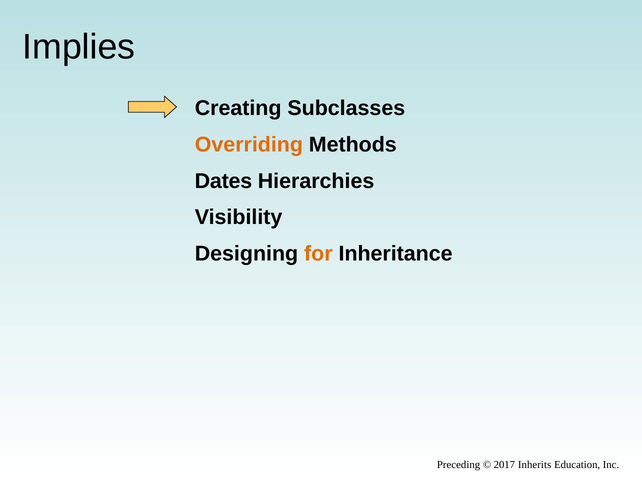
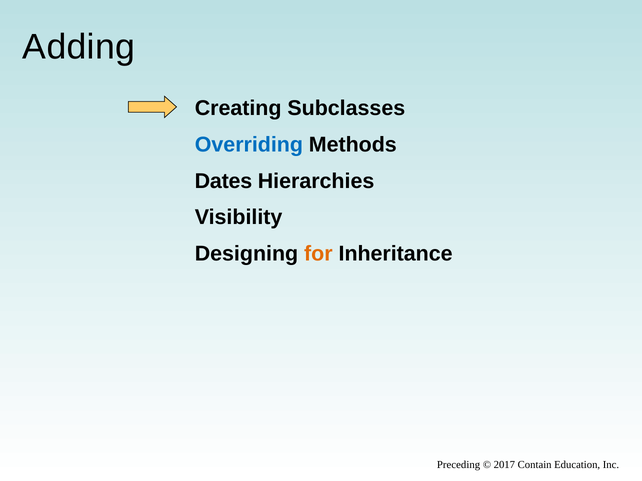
Implies: Implies -> Adding
Overriding colour: orange -> blue
Inherits: Inherits -> Contain
